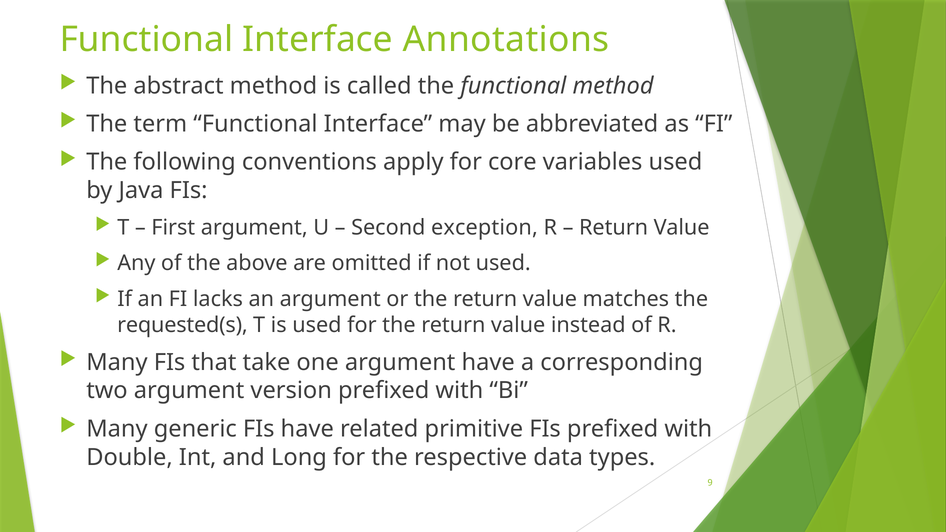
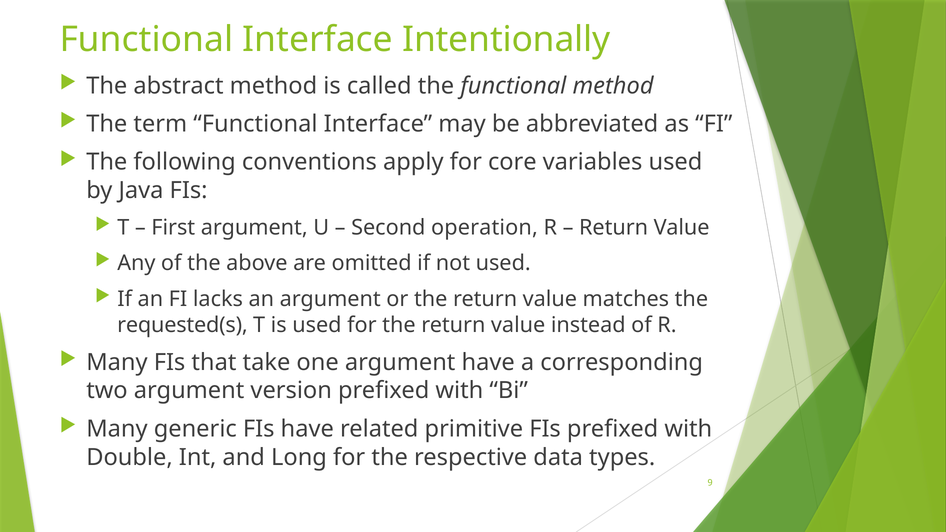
Annotations: Annotations -> Intentionally
exception: exception -> operation
